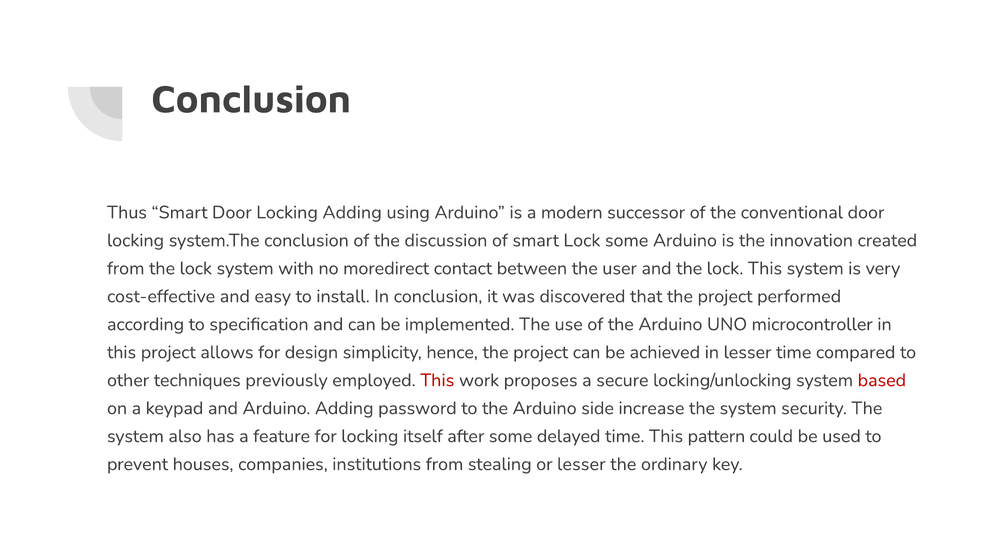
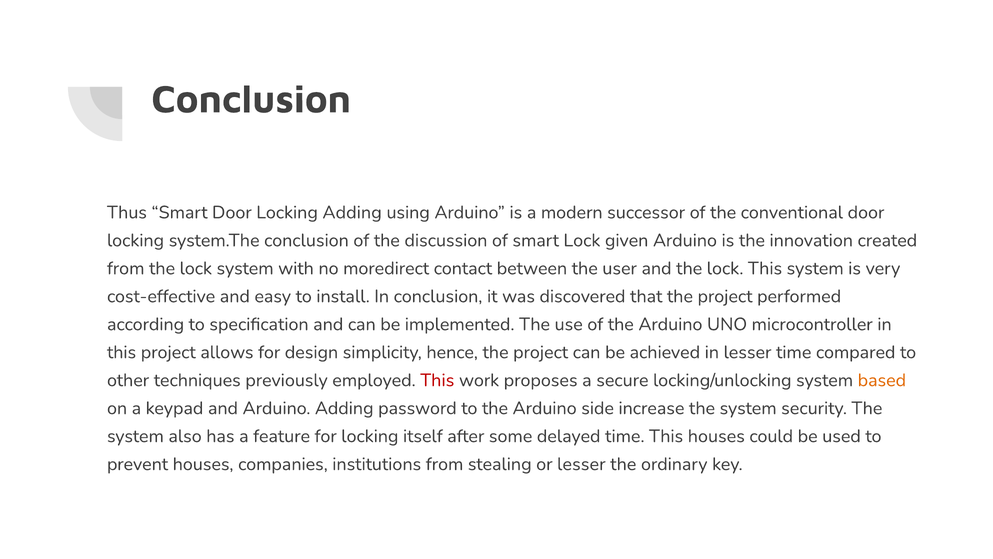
Lock some: some -> given
based colour: red -> orange
This pattern: pattern -> houses
